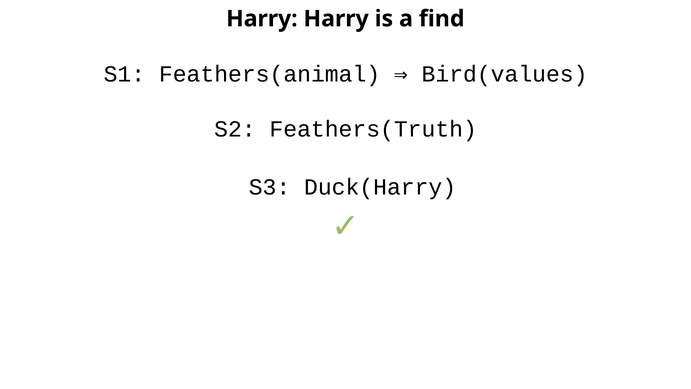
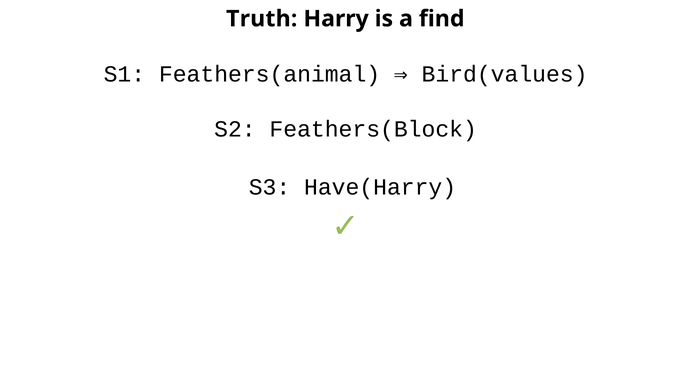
Harry at (262, 19): Harry -> Truth
Feathers(Truth: Feathers(Truth -> Feathers(Block
Duck(Harry: Duck(Harry -> Have(Harry
